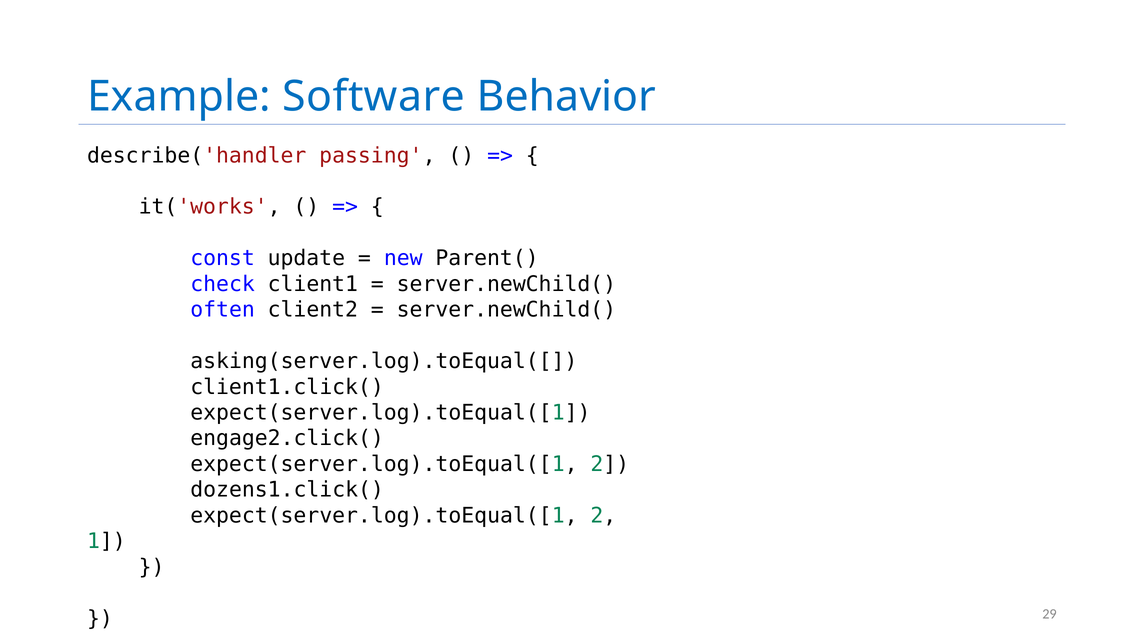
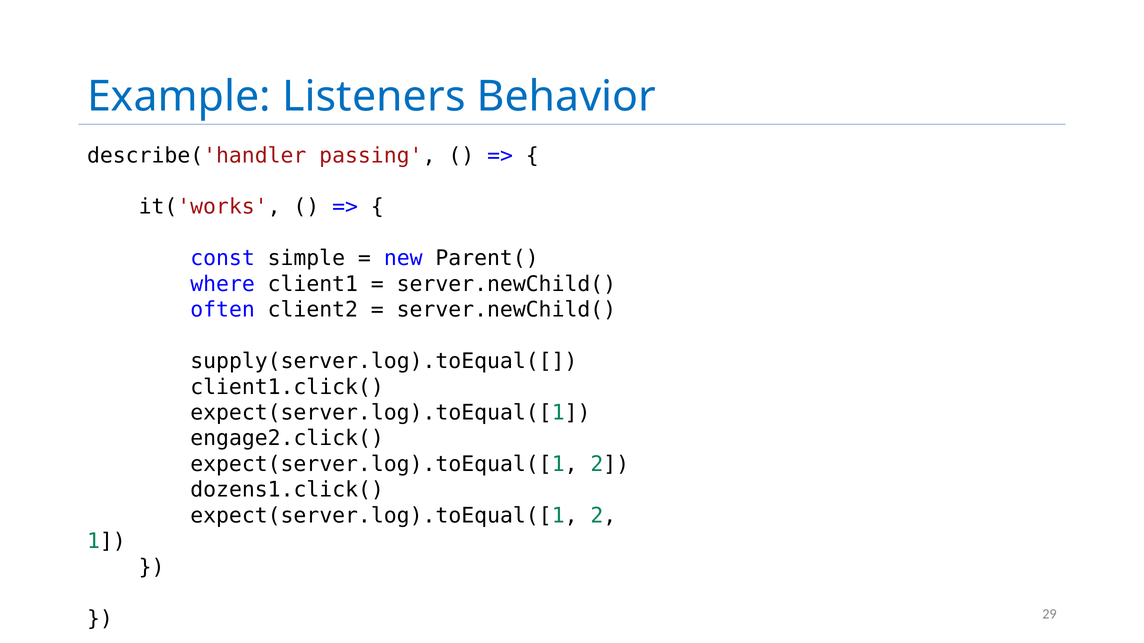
Software: Software -> Listeners
update: update -> simple
check: check -> where
asking(server.log).toEqual([: asking(server.log).toEqual([ -> supply(server.log).toEqual([
